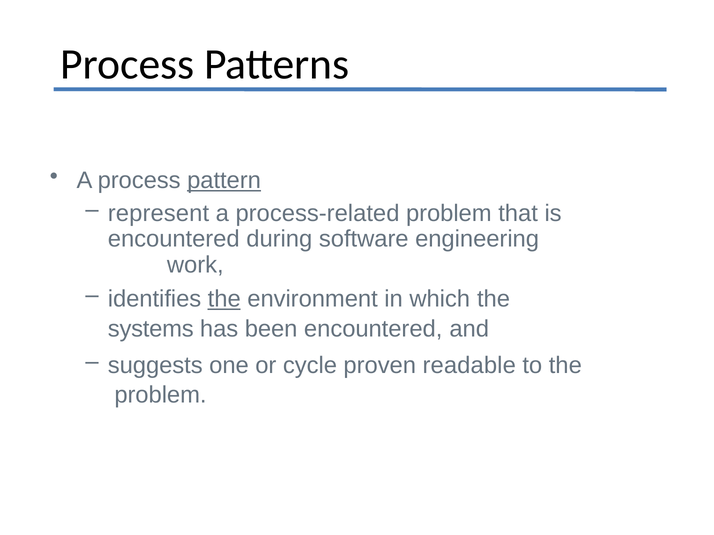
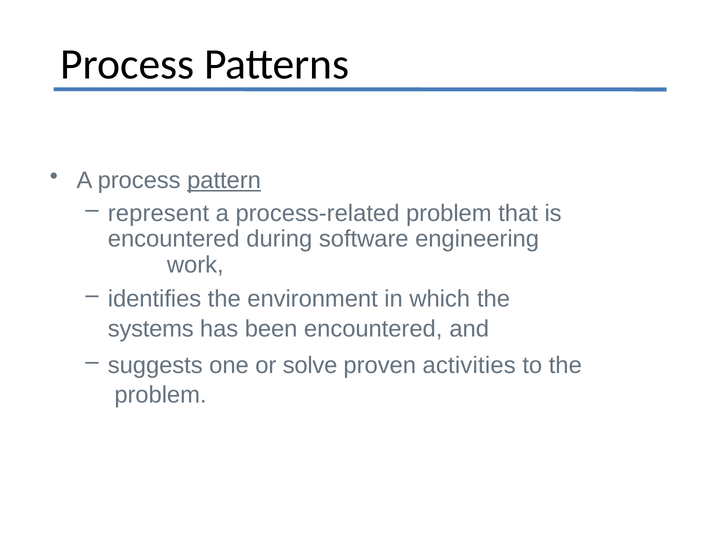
the at (224, 299) underline: present -> none
cycle: cycle -> solve
readable: readable -> activities
